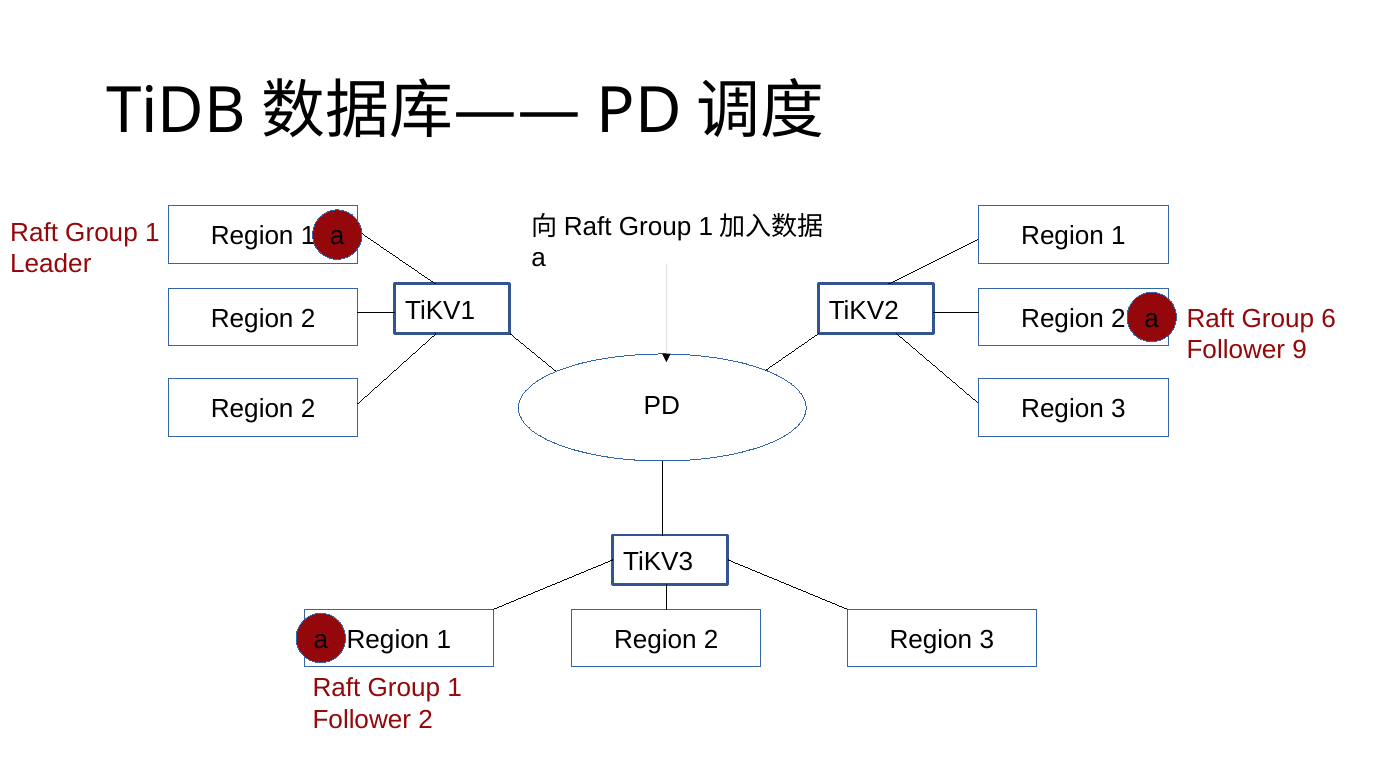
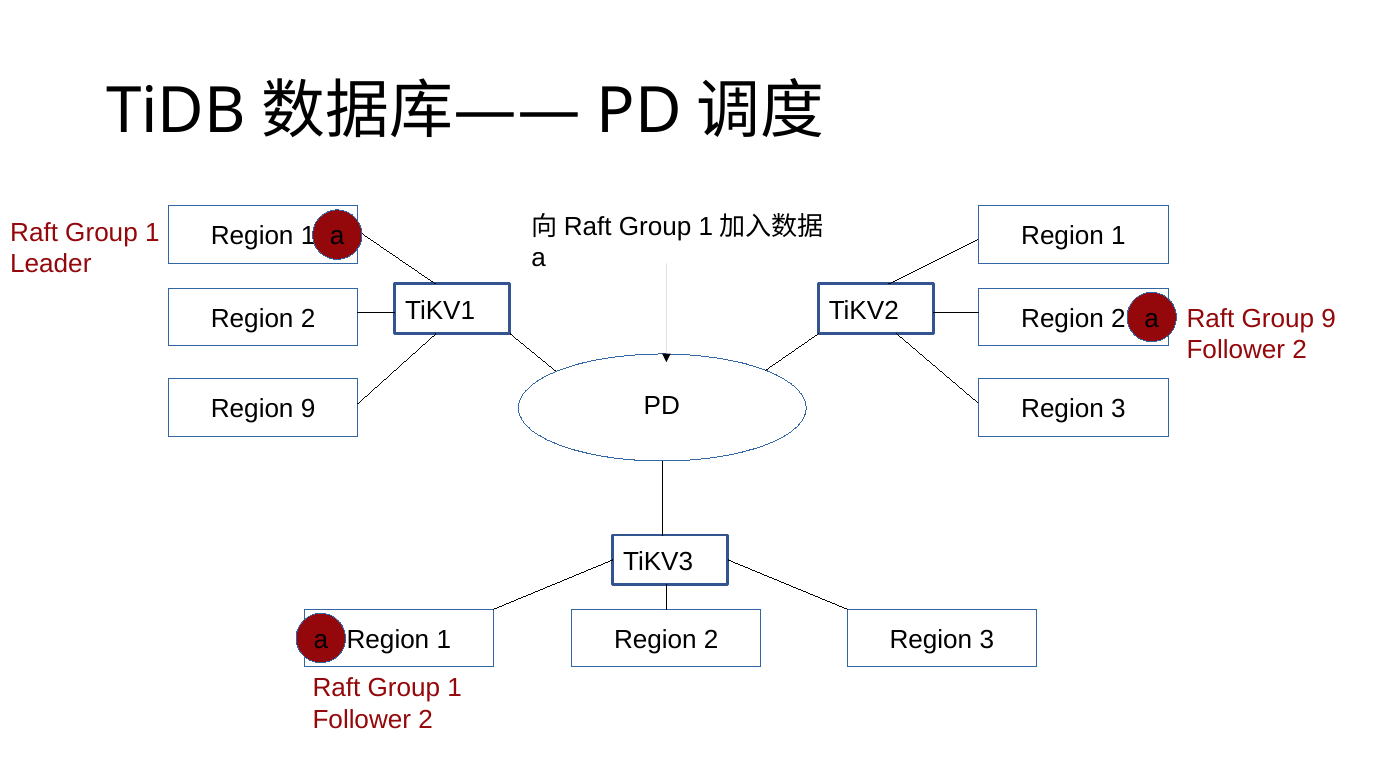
Group 6: 6 -> 9
9 at (1300, 350): 9 -> 2
2 at (308, 409): 2 -> 9
